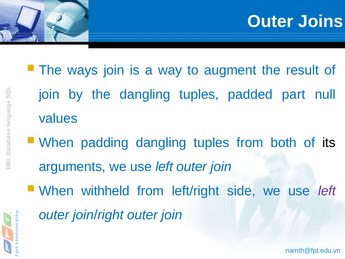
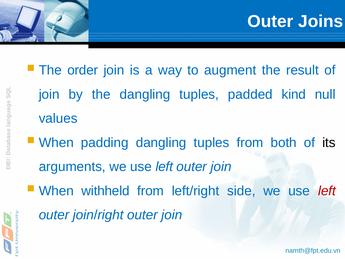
ways: ways -> order
part: part -> kind
left at (327, 191) colour: purple -> red
